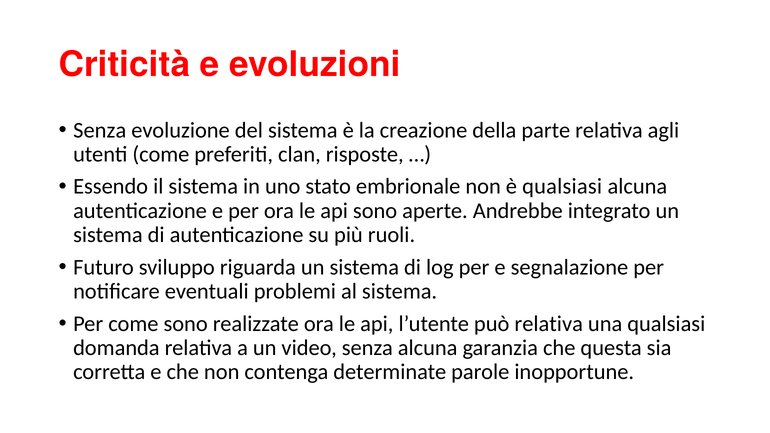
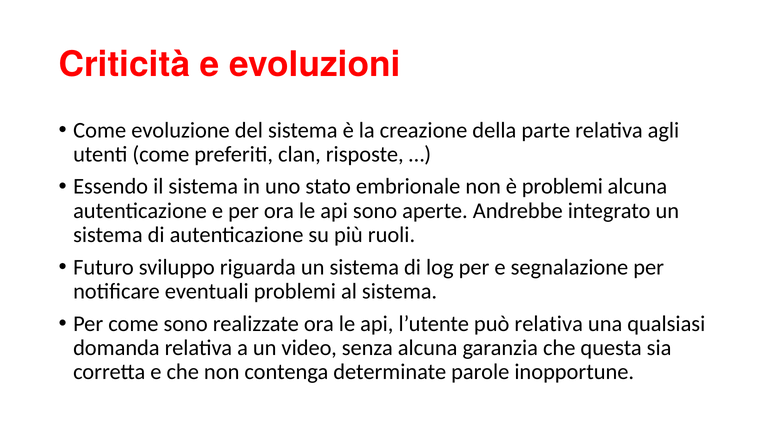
Senza at (100, 130): Senza -> Come
è qualsiasi: qualsiasi -> problemi
